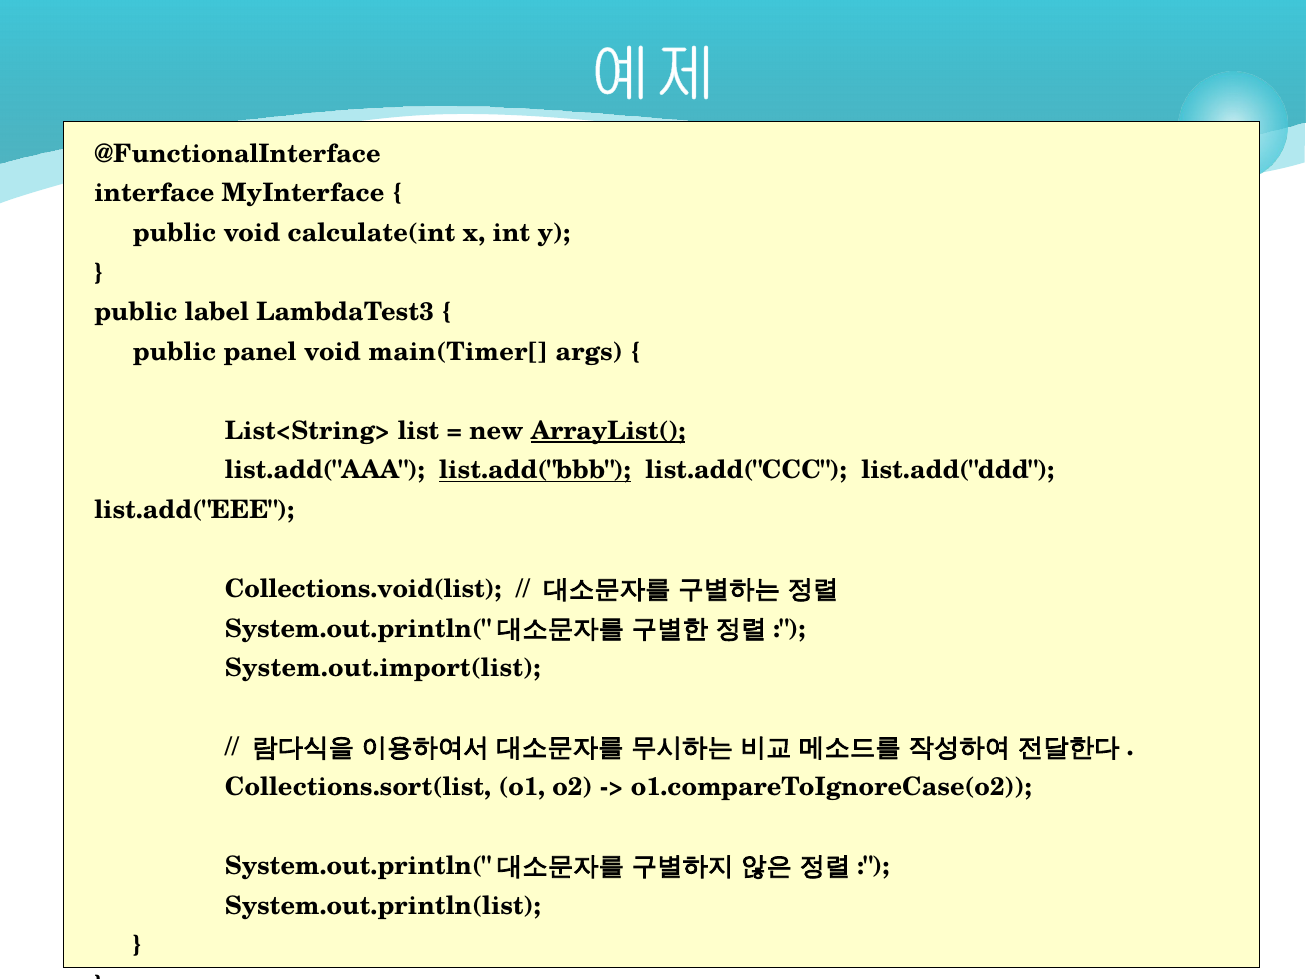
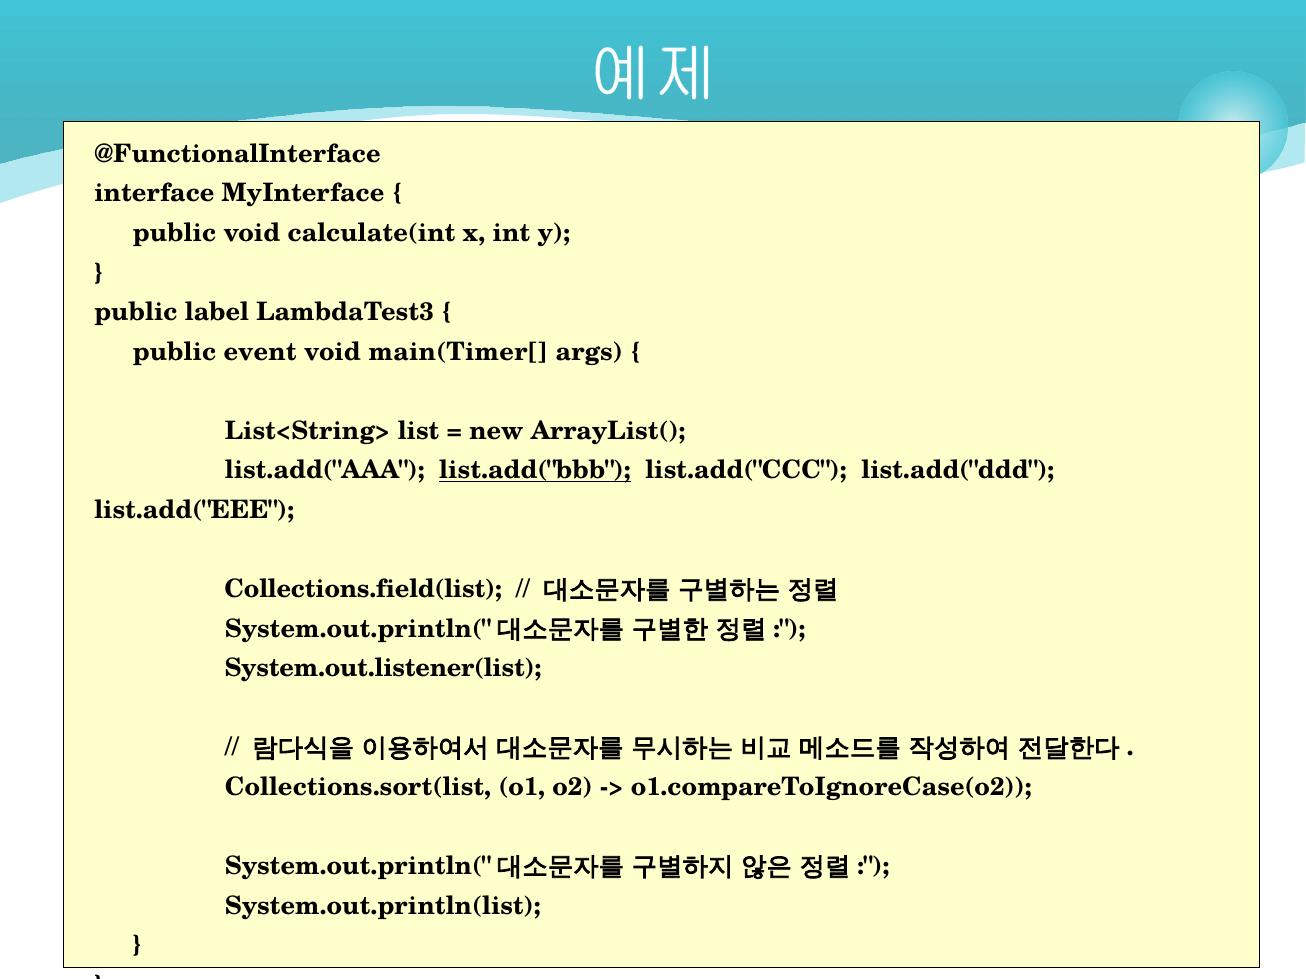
panel: panel -> event
ArrayList( underline: present -> none
Collections.void(list: Collections.void(list -> Collections.field(list
System.out.import(list: System.out.import(list -> System.out.listener(list
